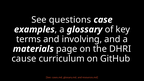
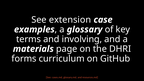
questions: questions -> extension
cause: cause -> forms
